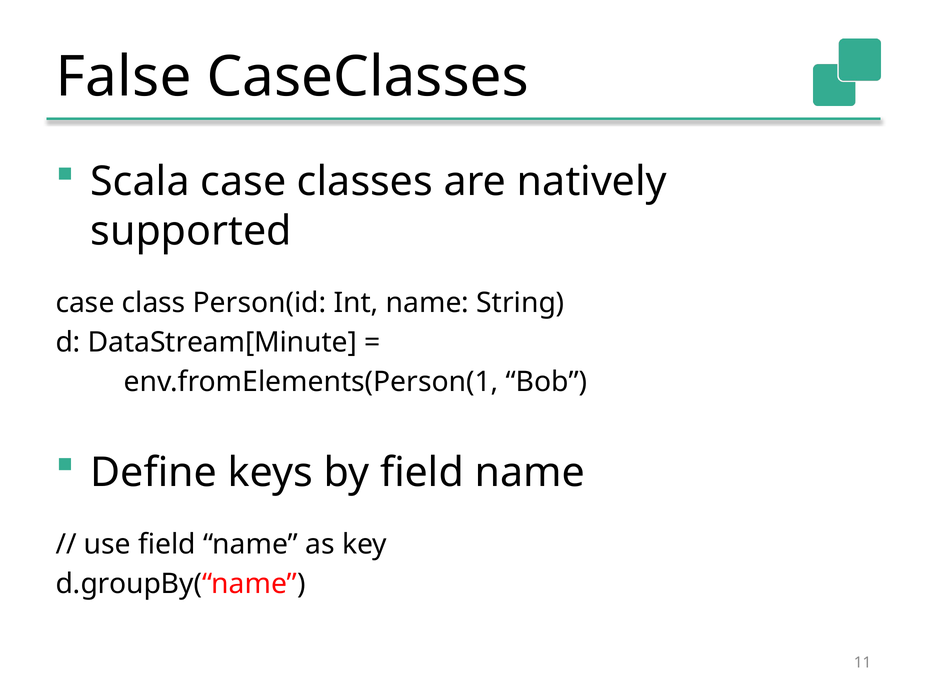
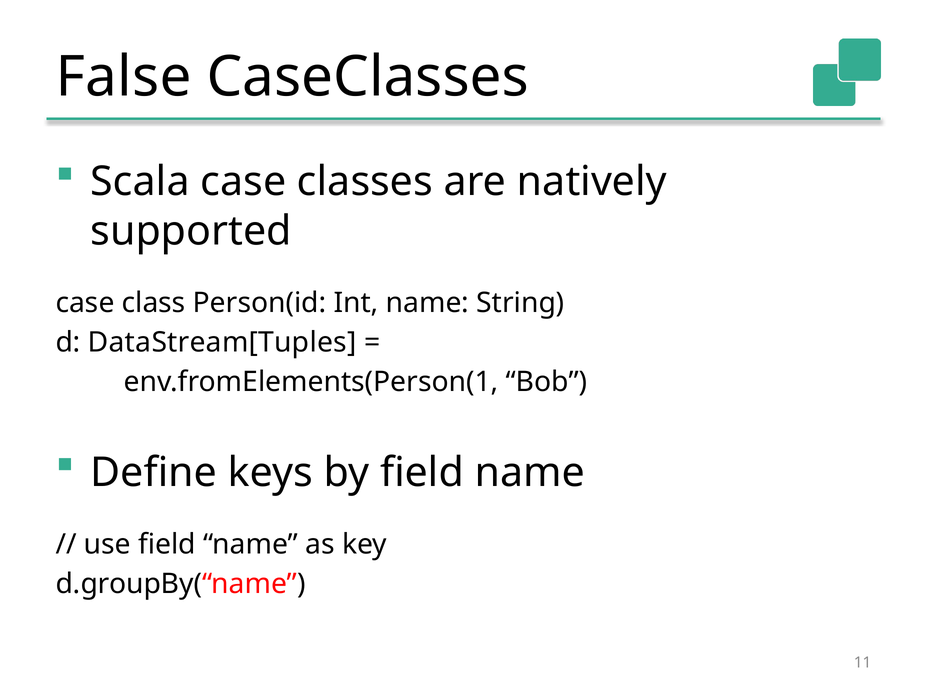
DataStream[Minute: DataStream[Minute -> DataStream[Tuples
